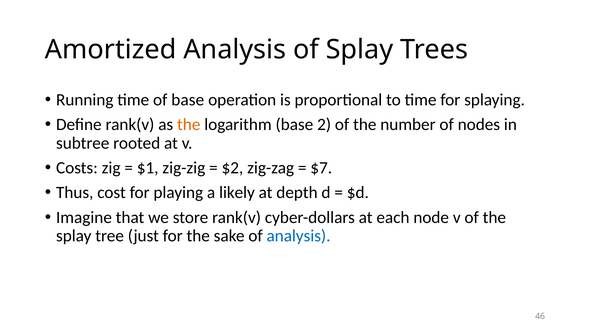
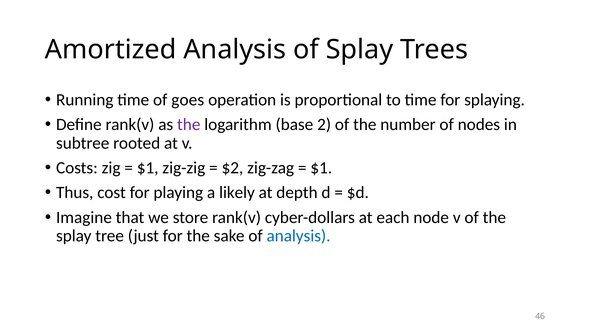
of base: base -> goes
the at (189, 124) colour: orange -> purple
$7 at (321, 168): $7 -> $1
